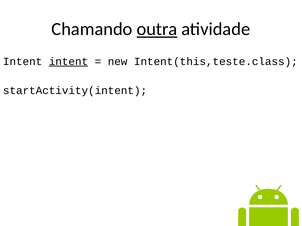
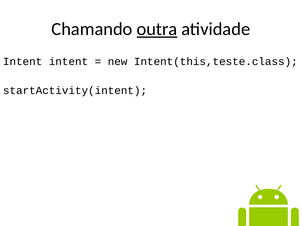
intent at (68, 62) underline: present -> none
